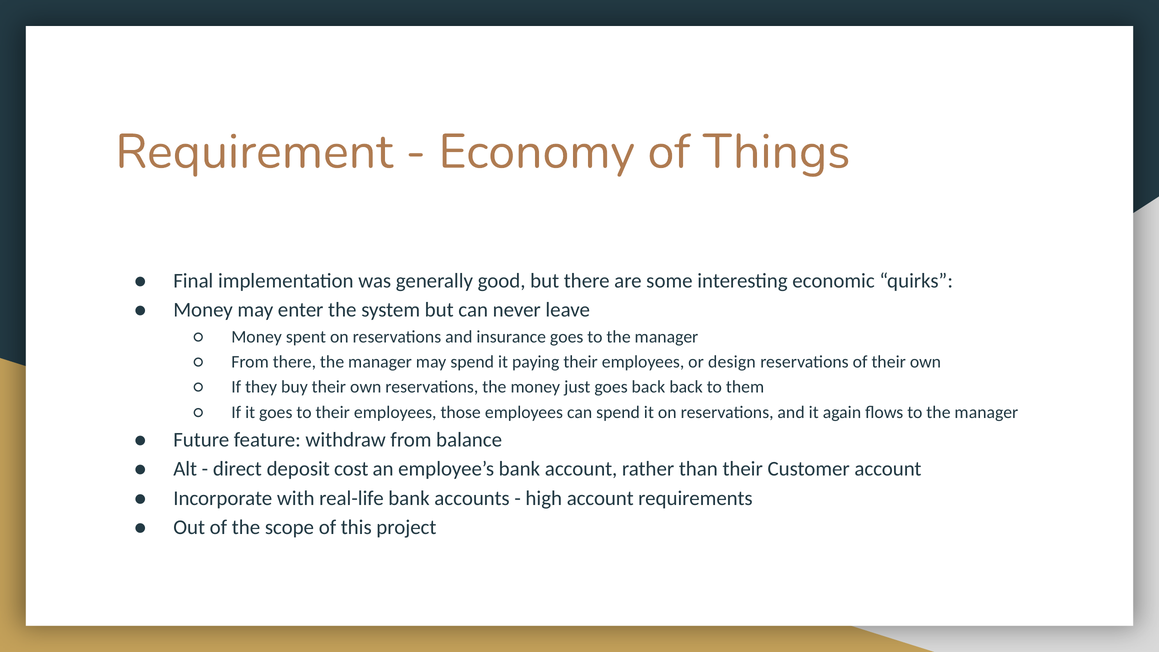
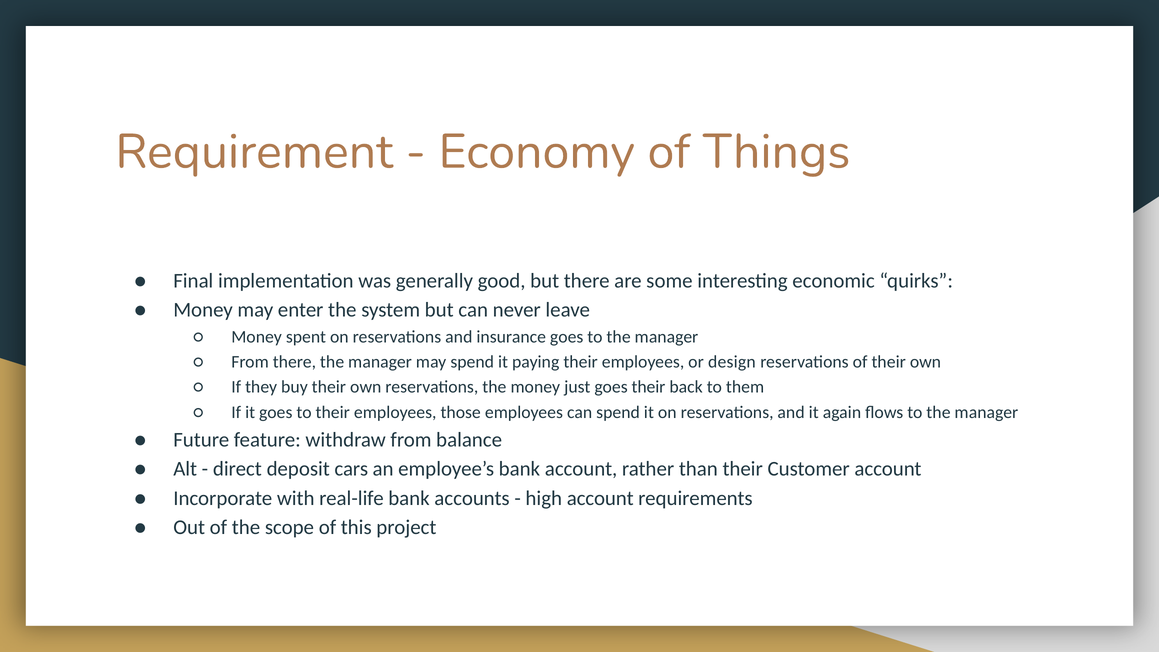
goes back: back -> their
cost: cost -> cars
